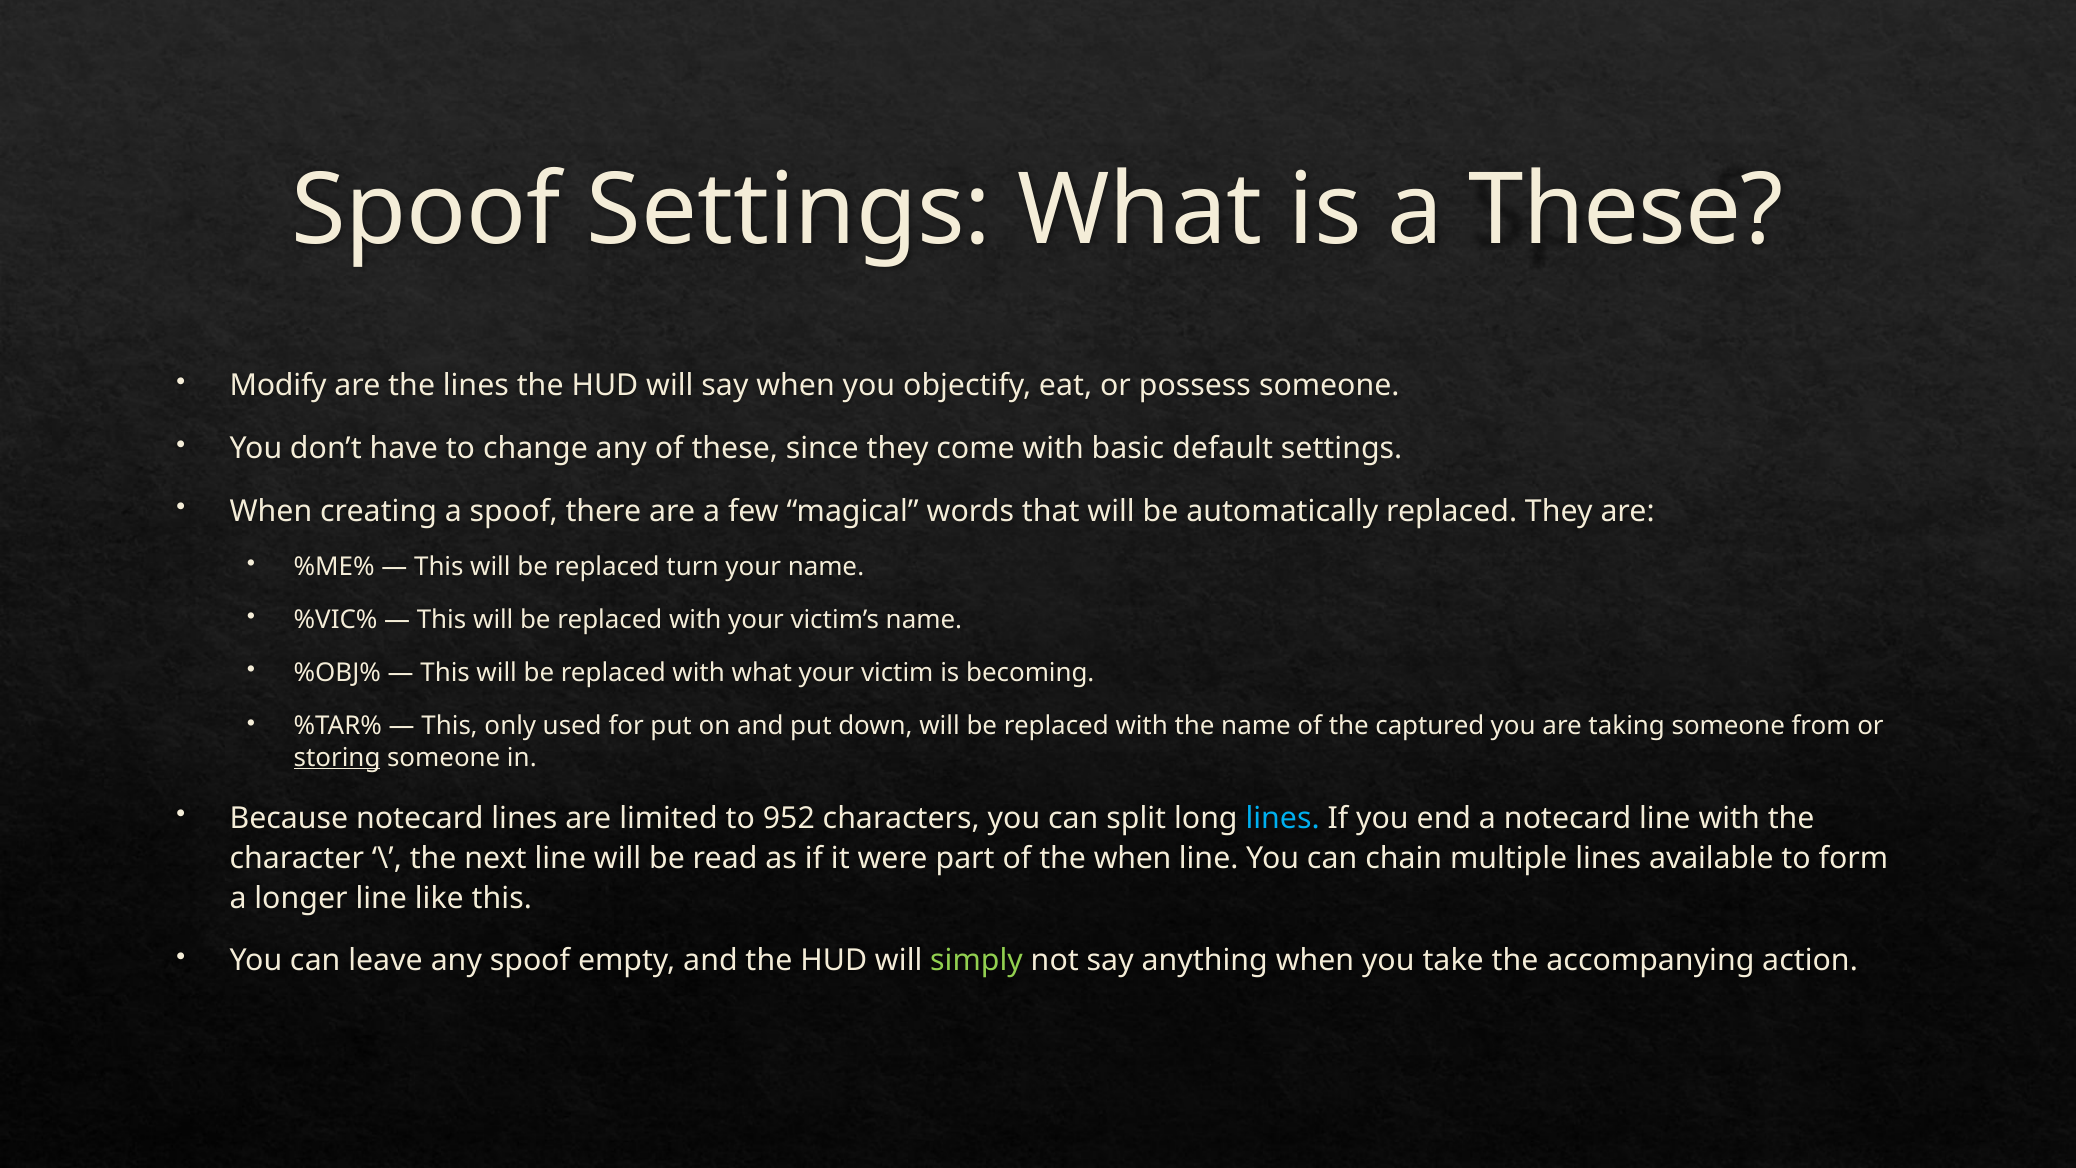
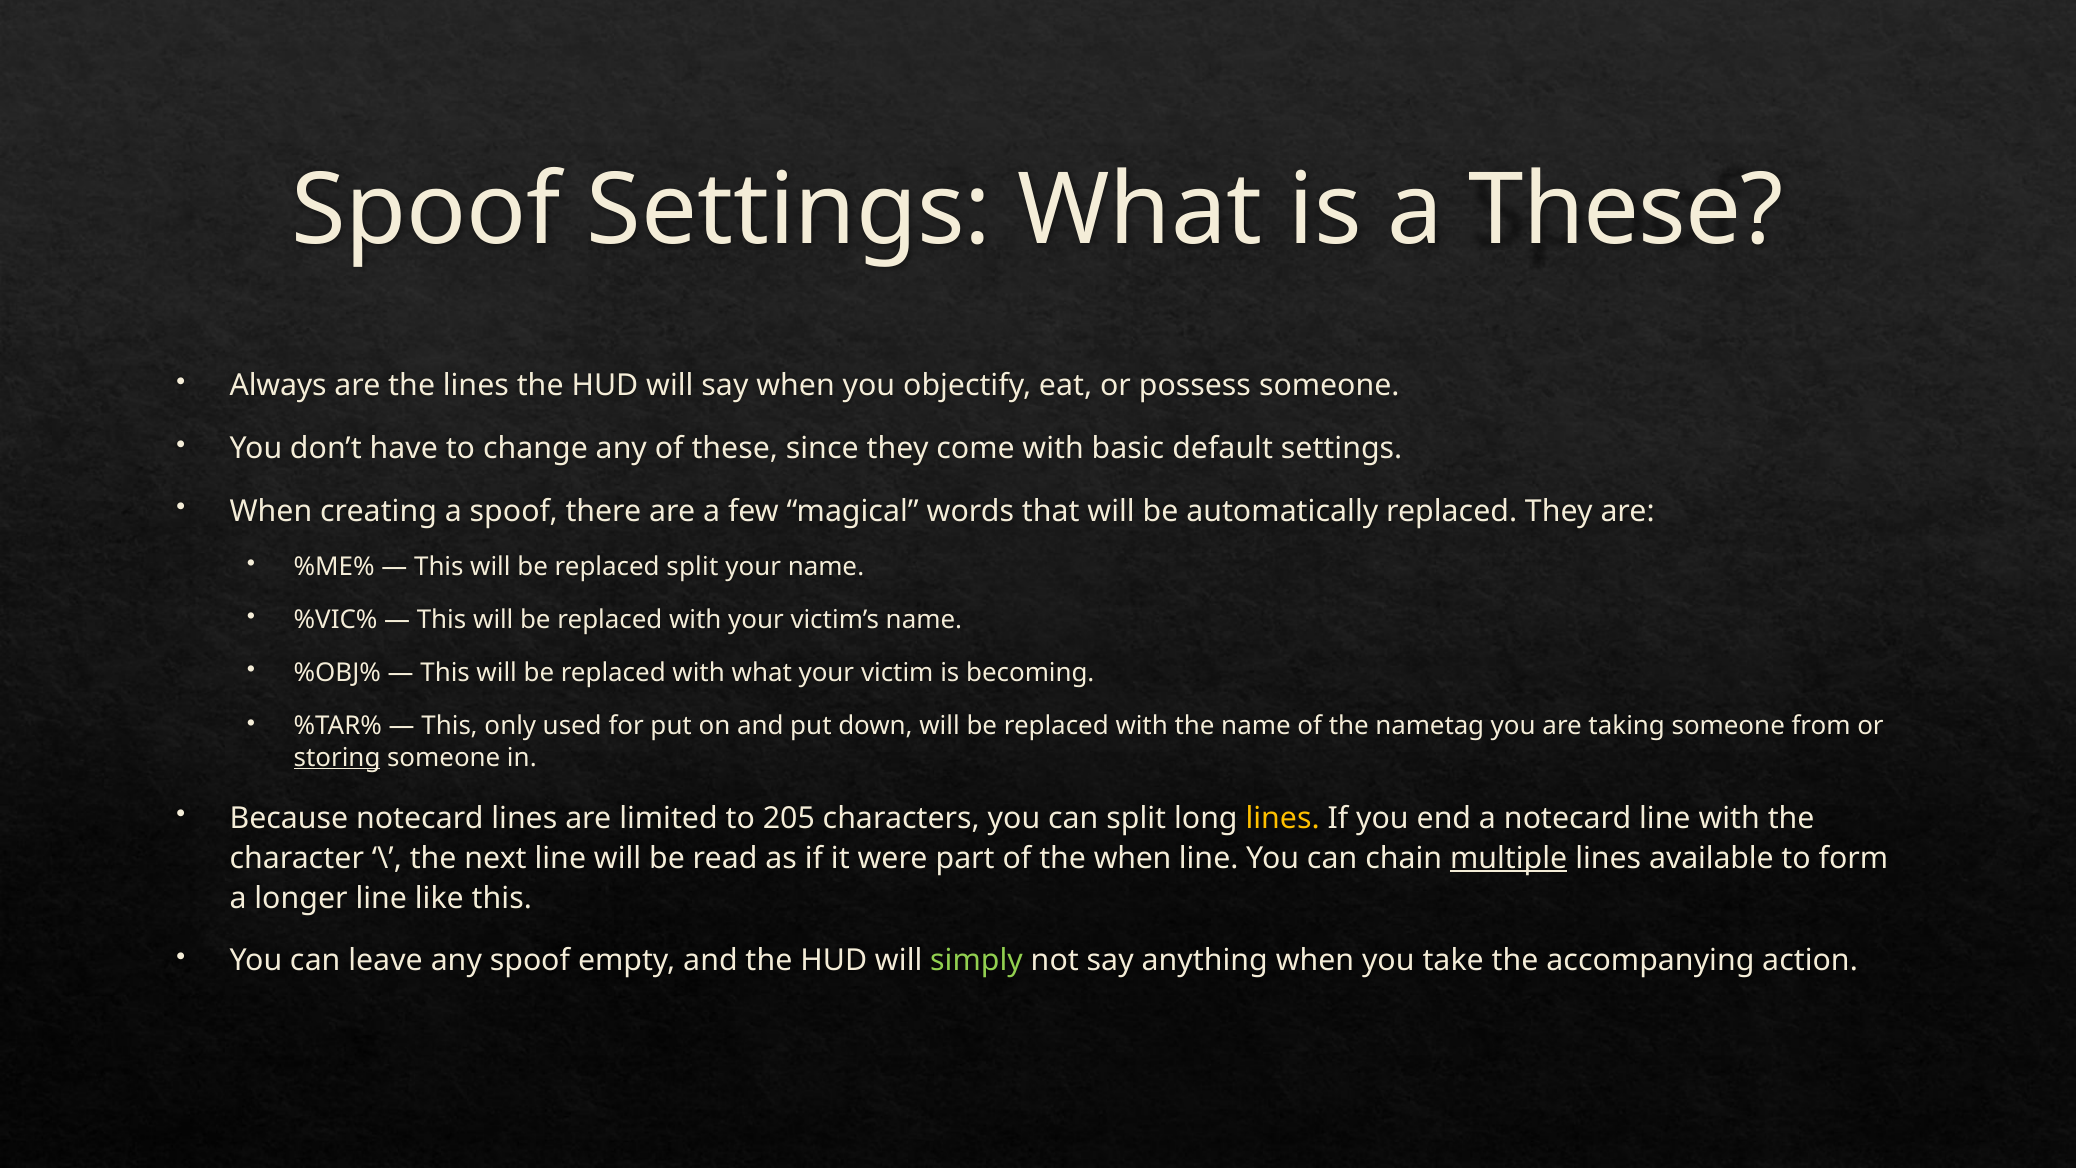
Modify: Modify -> Always
replaced turn: turn -> split
captured: captured -> nametag
952: 952 -> 205
lines at (1283, 818) colour: light blue -> yellow
multiple underline: none -> present
